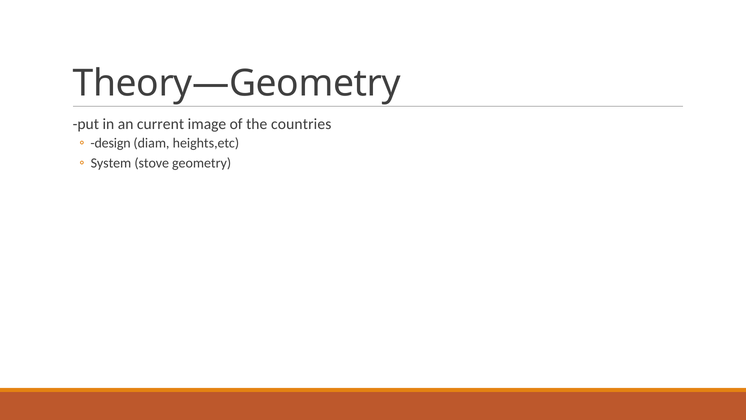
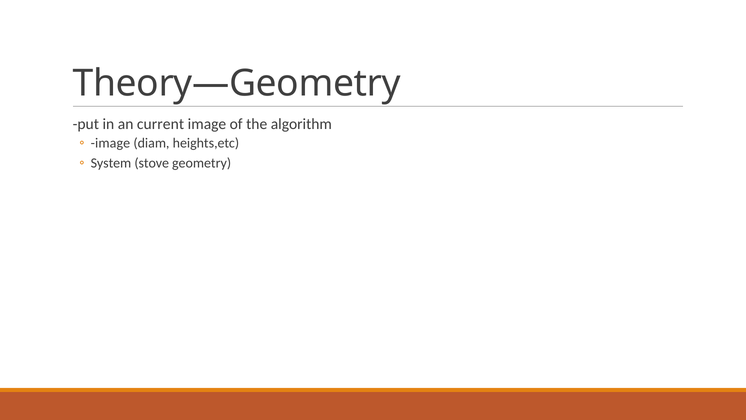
countries: countries -> algorithm
design at (111, 143): design -> image
